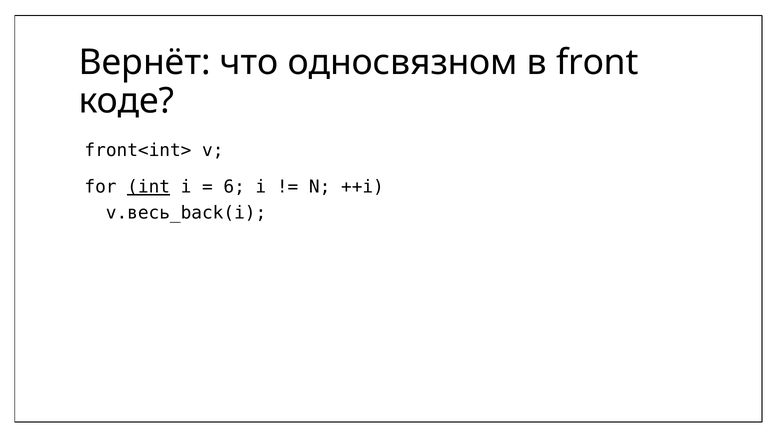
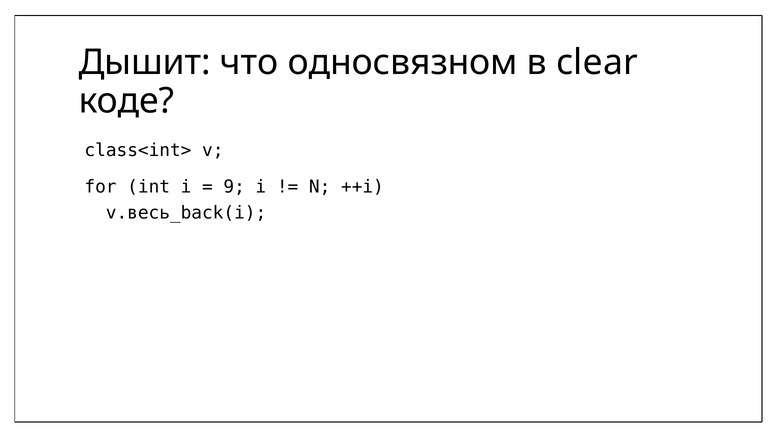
Вернёт: Вернёт -> Дышит
front: front -> clear
front<int>: front<int> -> class<int>
int underline: present -> none
6: 6 -> 9
